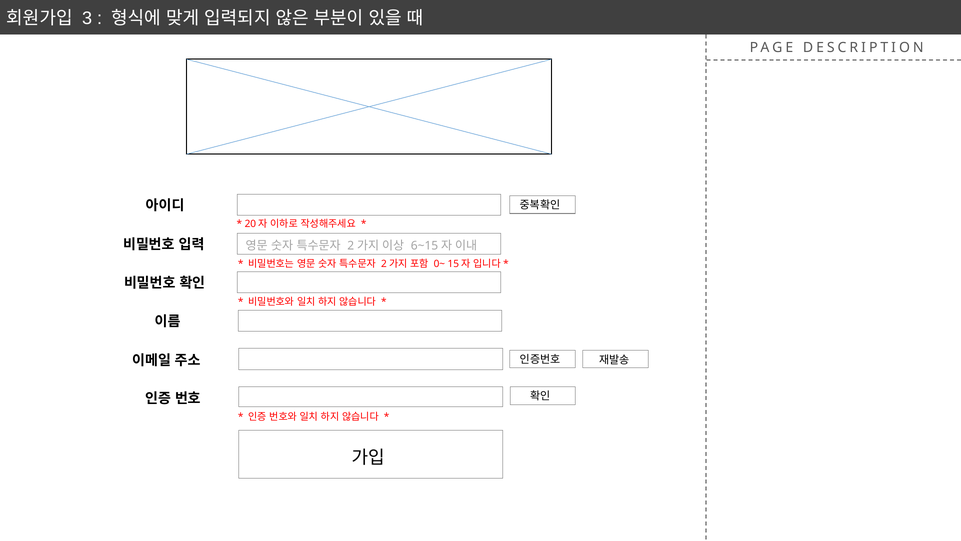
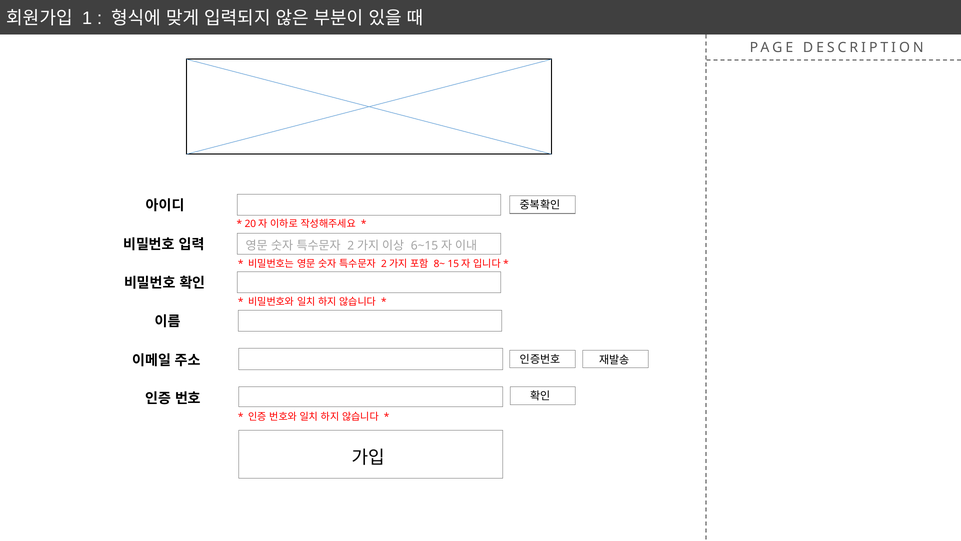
3: 3 -> 1
0~: 0~ -> 8~
